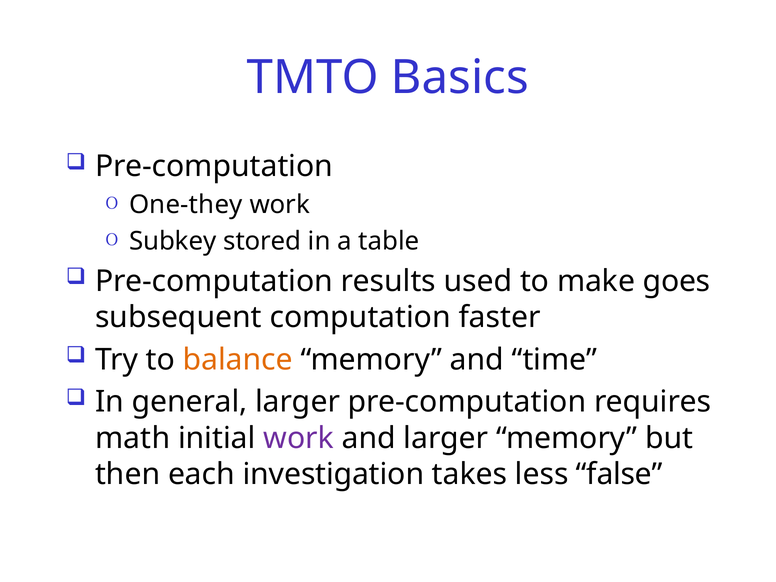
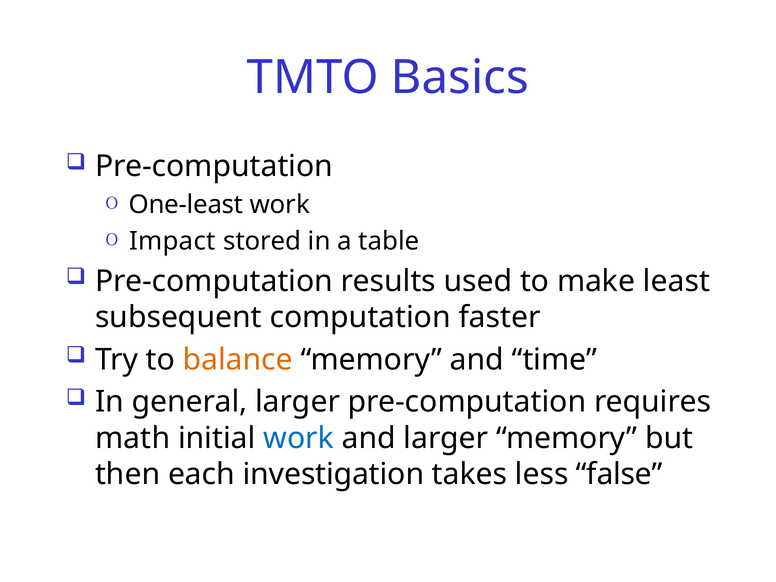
One-they: One-they -> One-least
Subkey: Subkey -> Impact
goes: goes -> least
work at (299, 438) colour: purple -> blue
